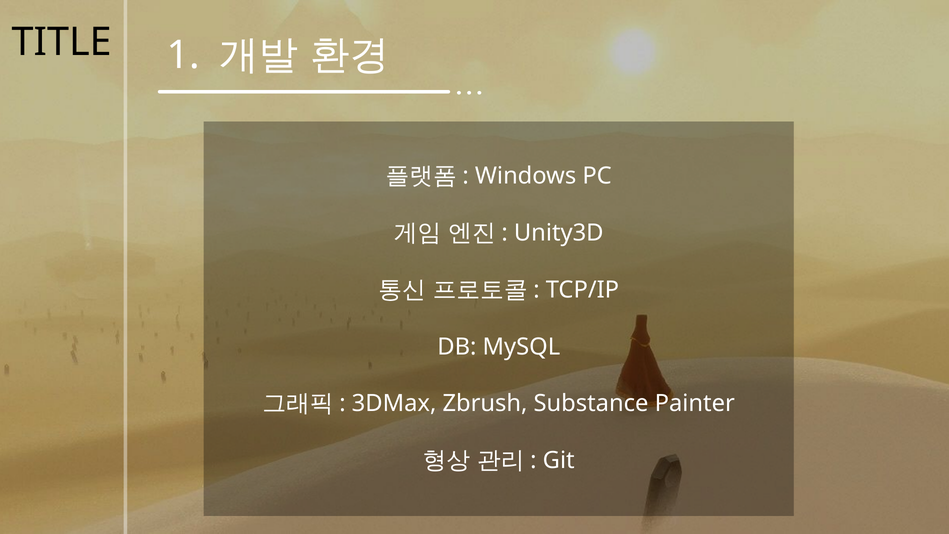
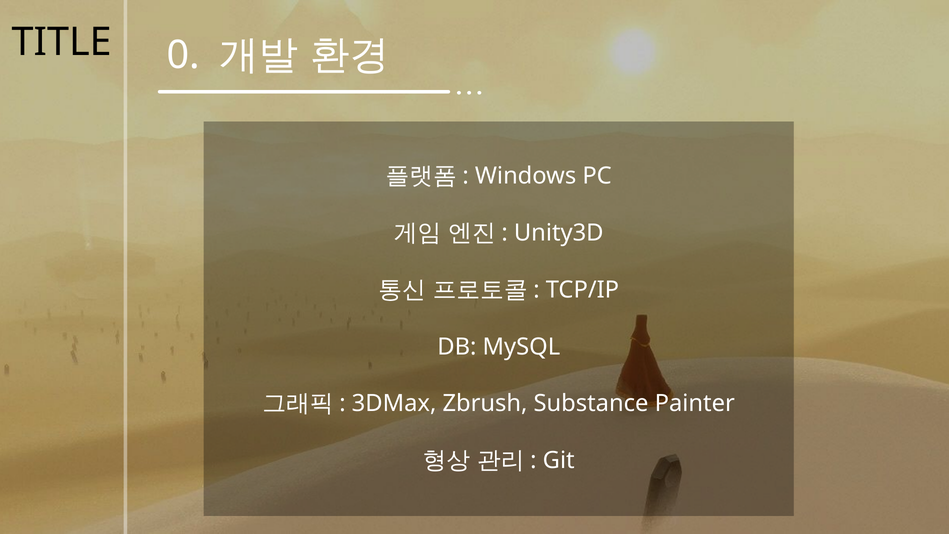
1: 1 -> 0
